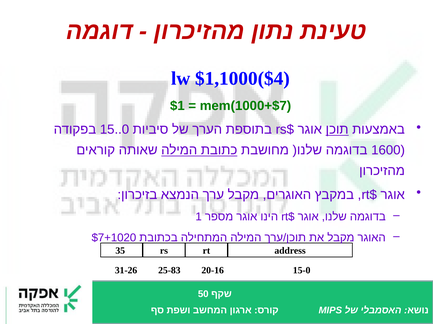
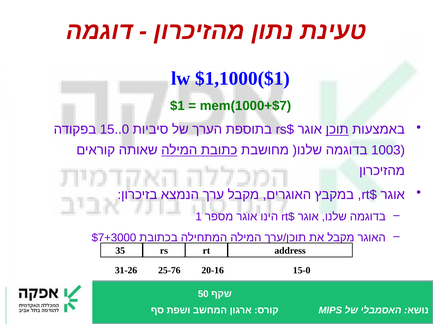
$1,1000($4: $1,1000($4 -> $1,1000($1
1600: 1600 -> 1003
1020: 1020 -> 3000
25-83: 25-83 -> 25-76
